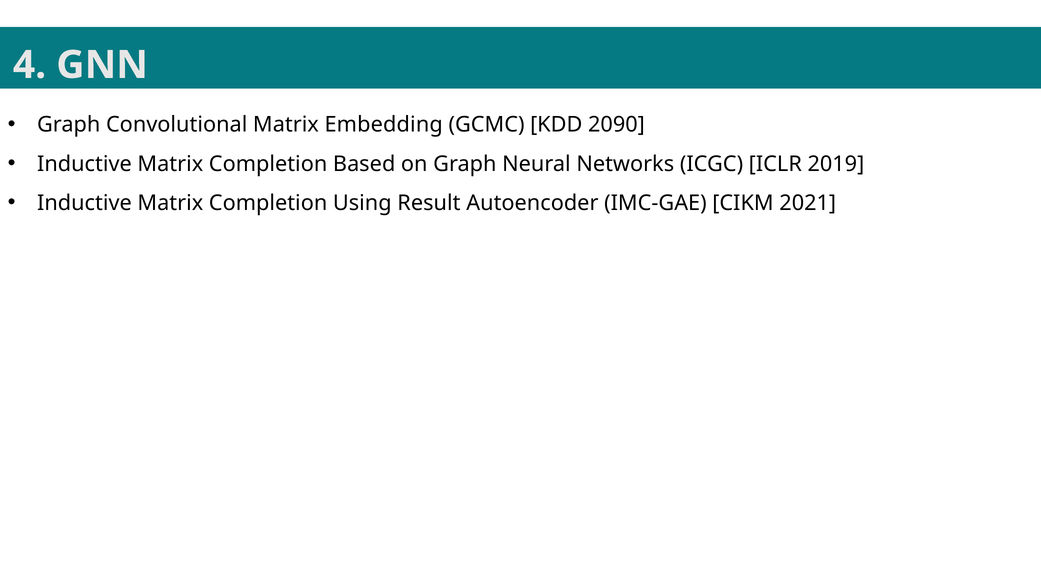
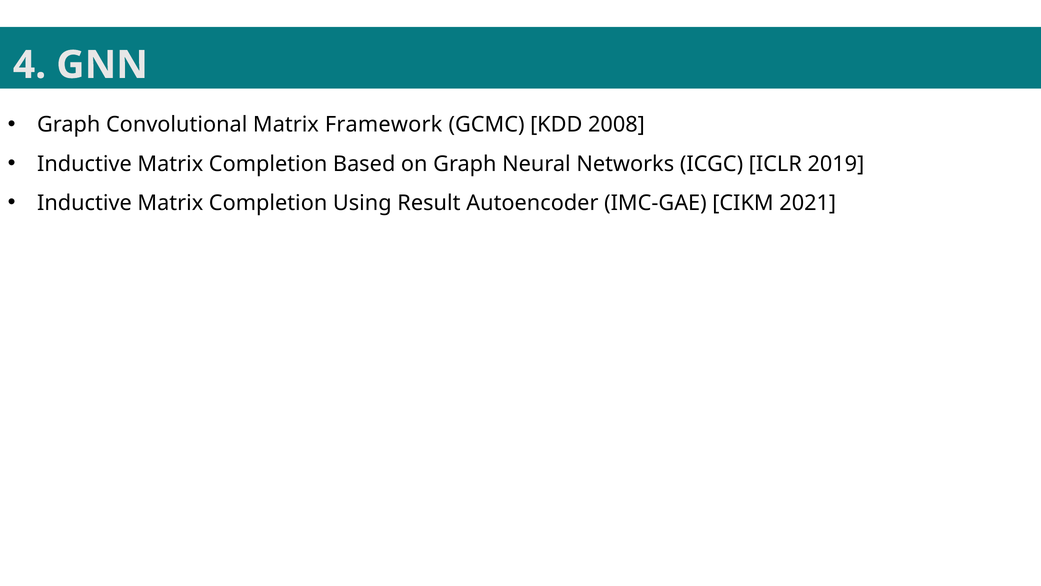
Embedding: Embedding -> Framework
2090: 2090 -> 2008
